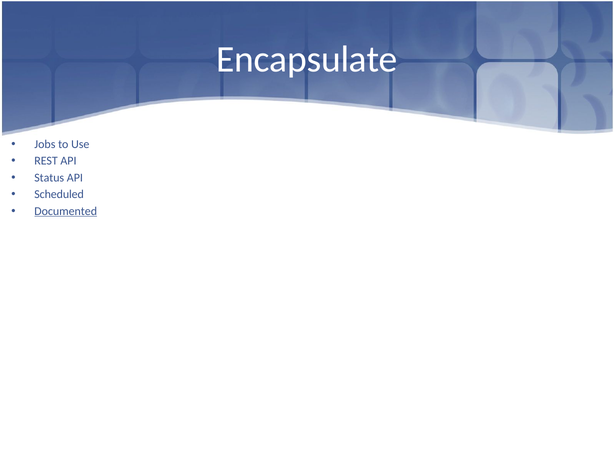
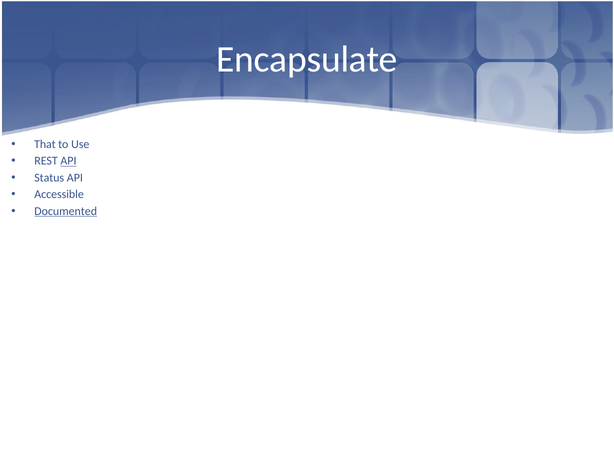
Jobs: Jobs -> That
API at (68, 161) underline: none -> present
Scheduled: Scheduled -> Accessible
